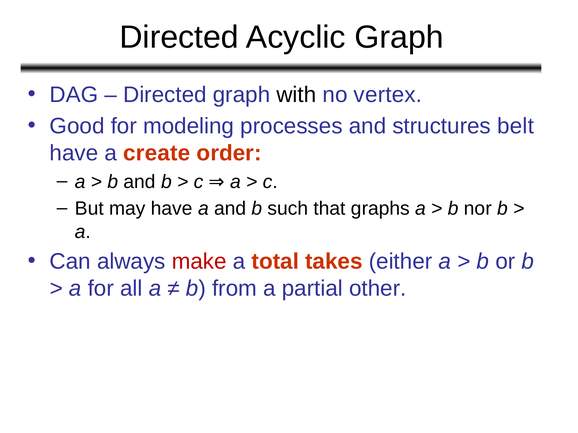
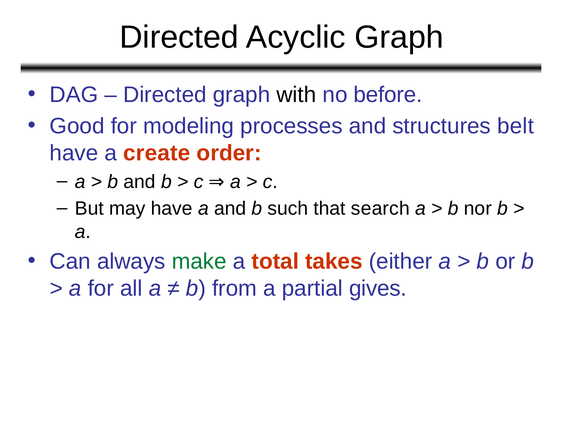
vertex: vertex -> before
graphs: graphs -> search
make colour: red -> green
other: other -> gives
